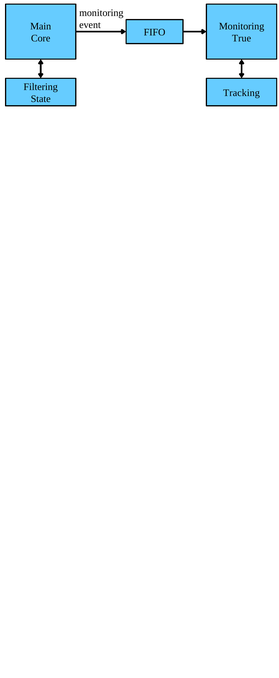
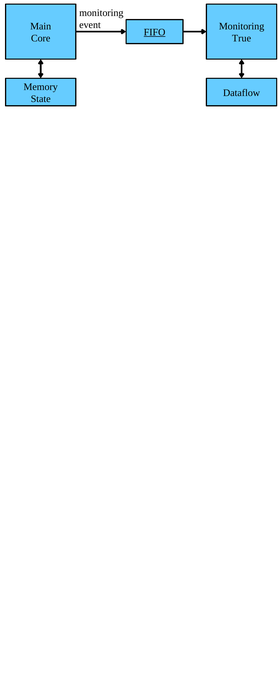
FIFO underline: none -> present
Filtering: Filtering -> Memory
Tracking: Tracking -> Dataflow
